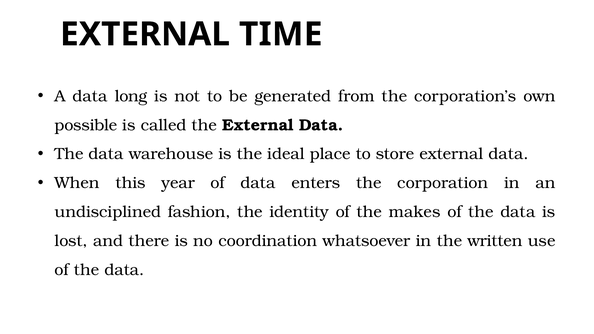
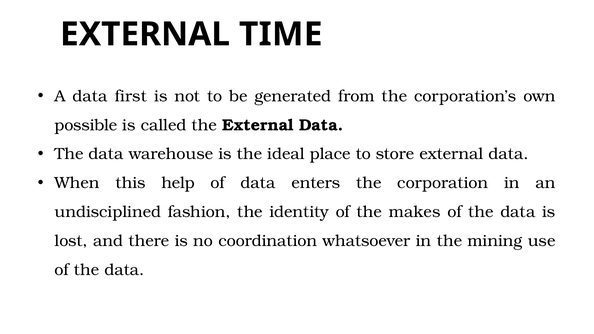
long: long -> first
year: year -> help
written: written -> mining
